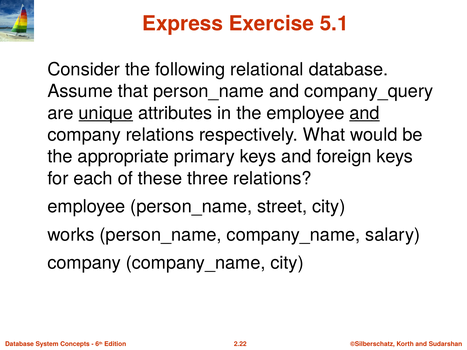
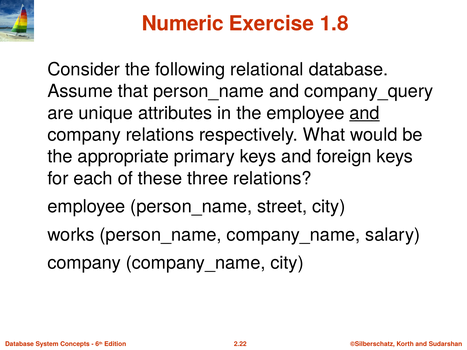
Express: Express -> Numeric
5.1: 5.1 -> 1.8
unique underline: present -> none
